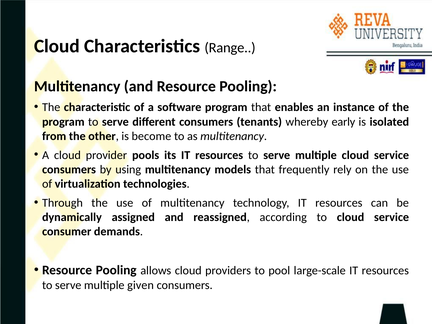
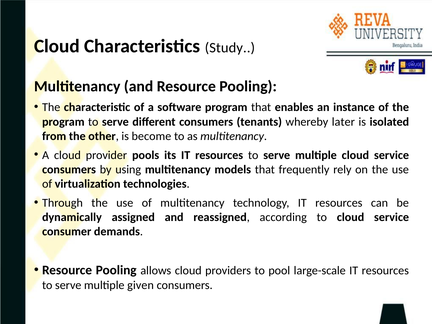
Range: Range -> Study
early: early -> later
